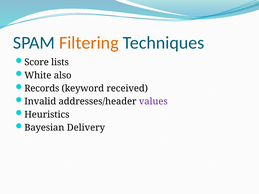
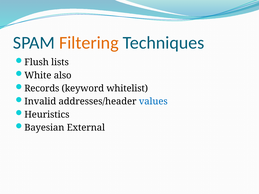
Score: Score -> Flush
received: received -> whitelist
values colour: purple -> blue
Delivery: Delivery -> External
